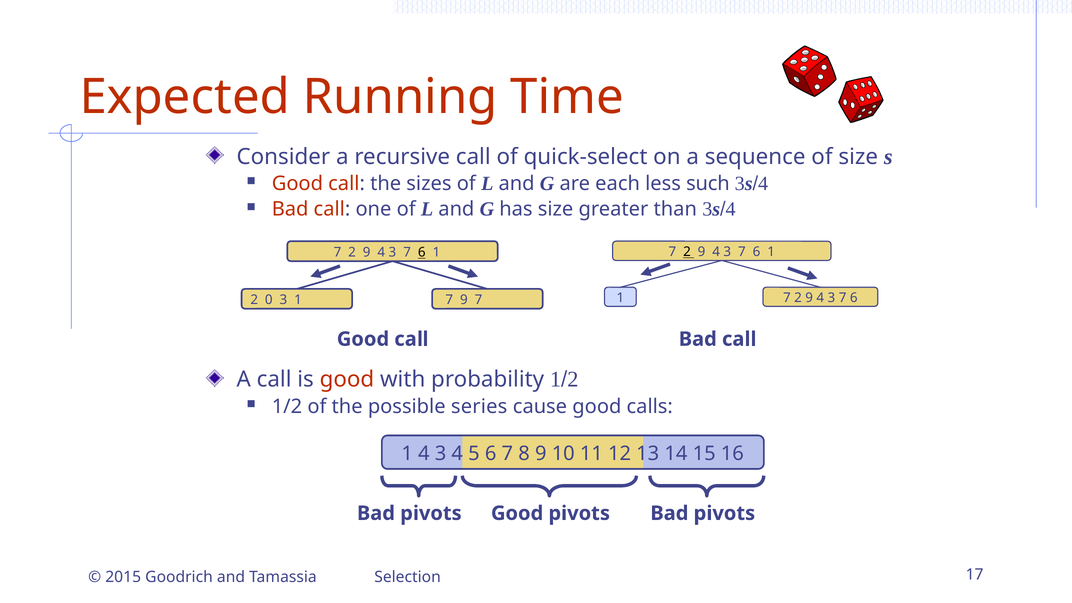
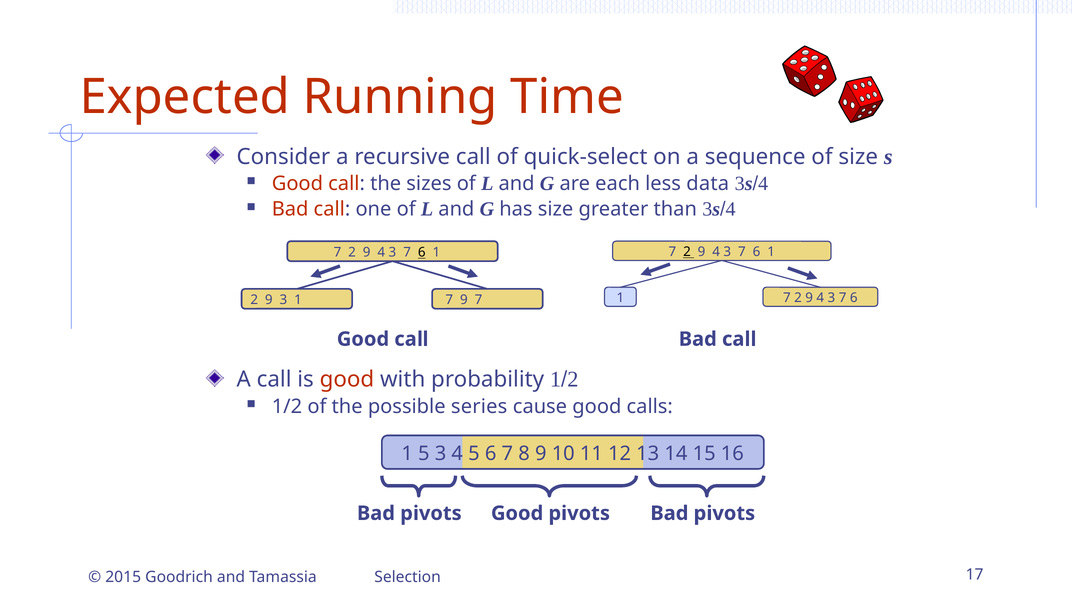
such: such -> data
0 at (269, 300): 0 -> 9
1 4: 4 -> 5
